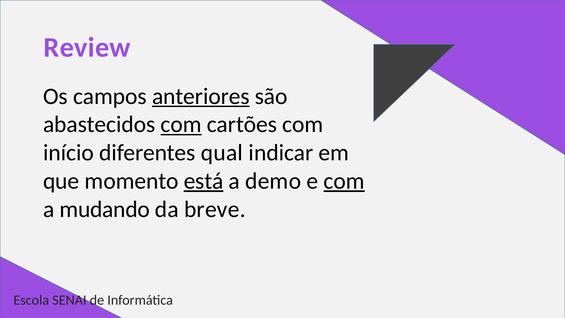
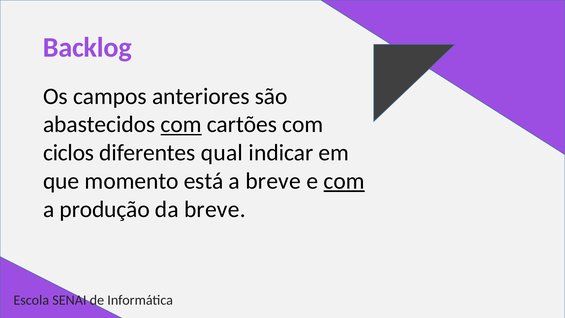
Review: Review -> Backlog
anteriores underline: present -> none
início: início -> ciclos
está underline: present -> none
a demo: demo -> breve
mudando: mudando -> produção
